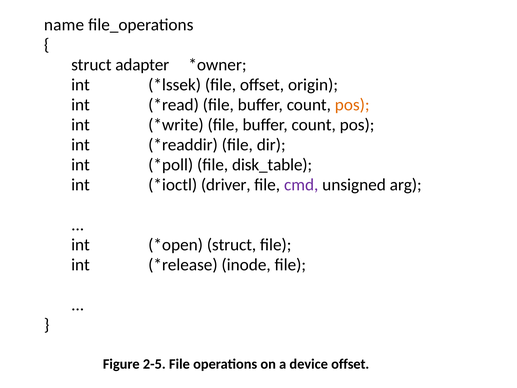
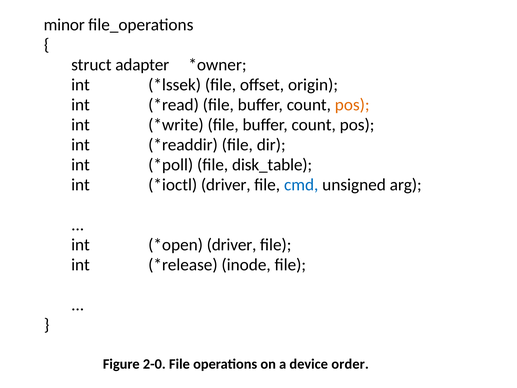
name: name -> minor
cmd colour: purple -> blue
struct at (232, 245): struct -> driver
2-5: 2-5 -> 2-0
device offset: offset -> order
